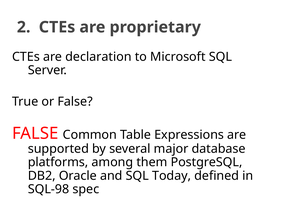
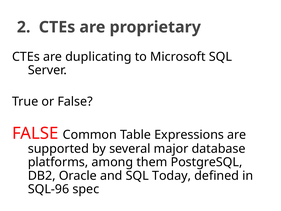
declaration: declaration -> duplicating
SQL-98: SQL-98 -> SQL-96
